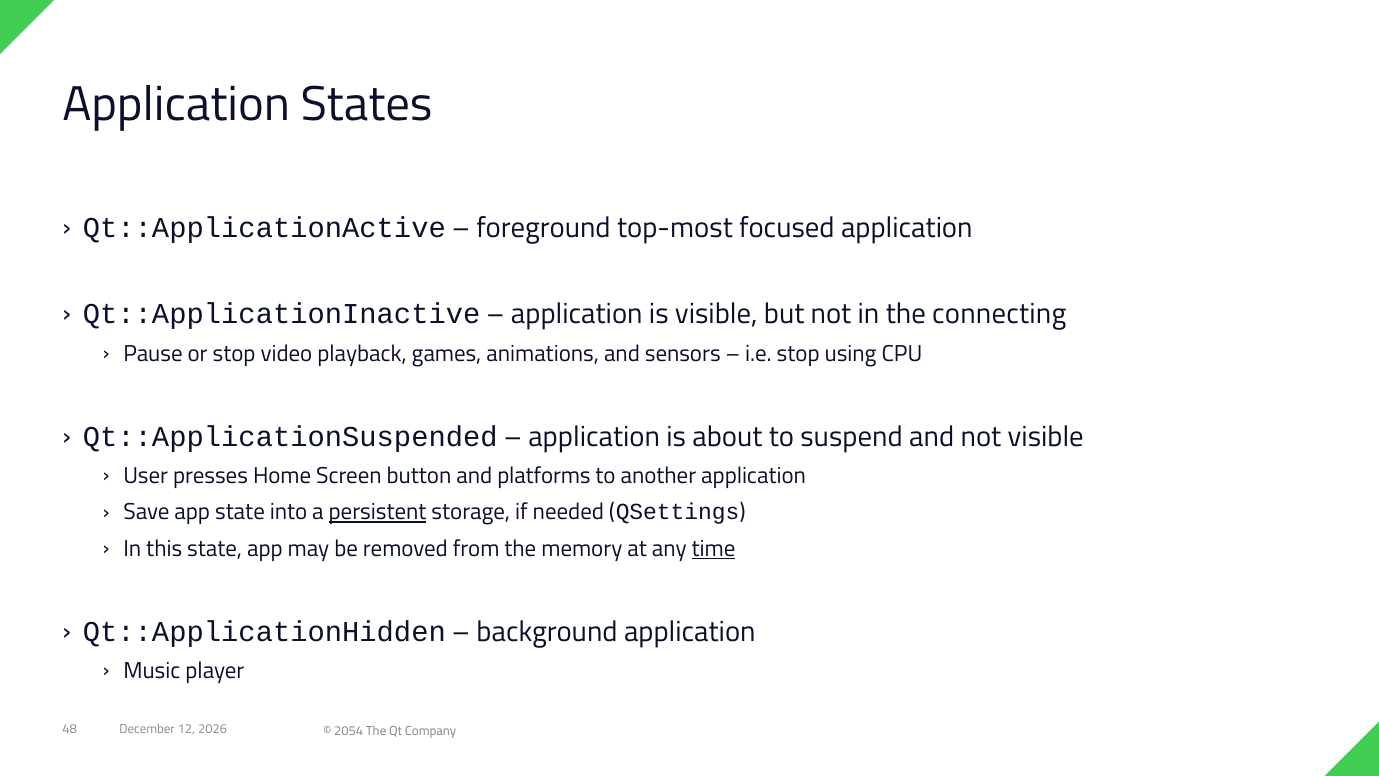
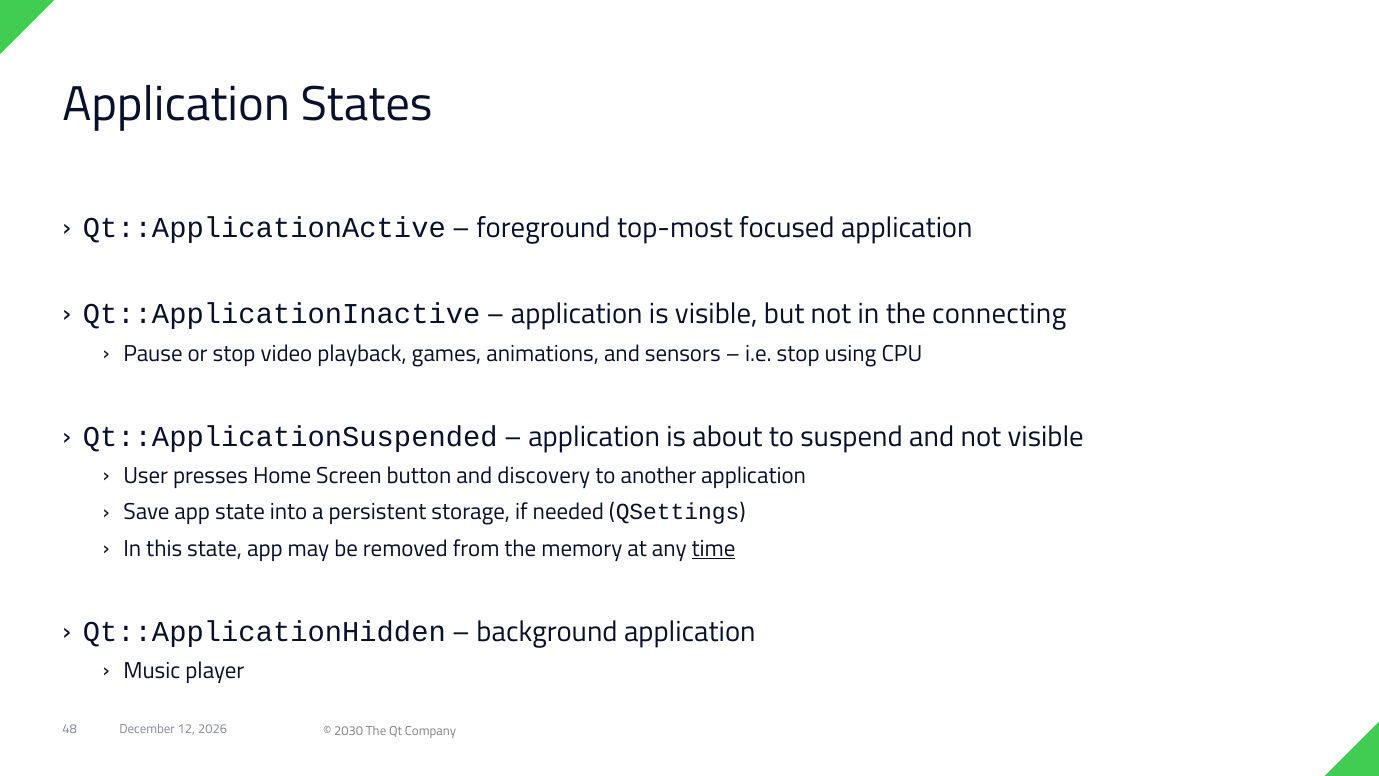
platforms: platforms -> discovery
persistent underline: present -> none
2054: 2054 -> 2030
